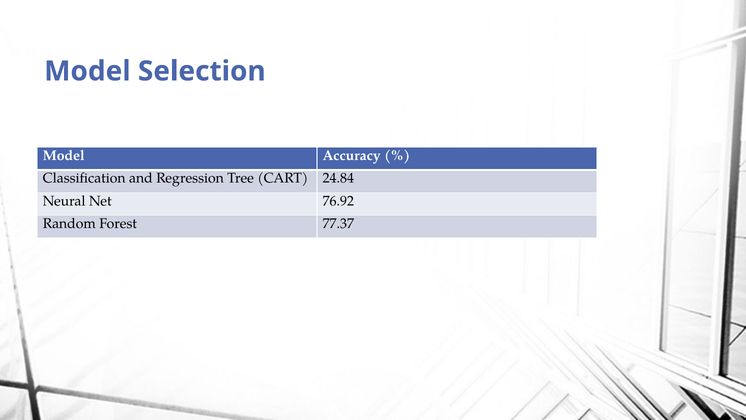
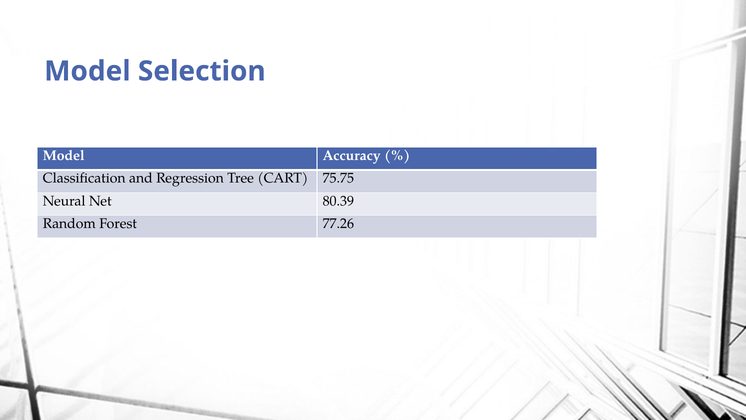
24.84: 24.84 -> 75.75
76.92: 76.92 -> 80.39
77.37: 77.37 -> 77.26
